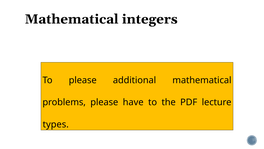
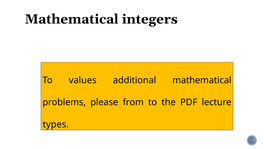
To please: please -> values
have: have -> from
